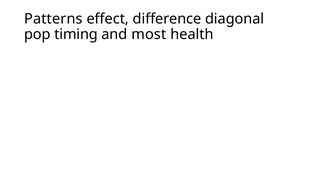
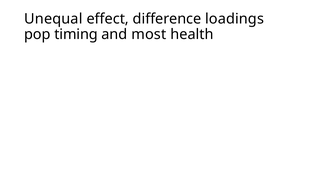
Patterns: Patterns -> Unequal
diagonal: diagonal -> loadings
